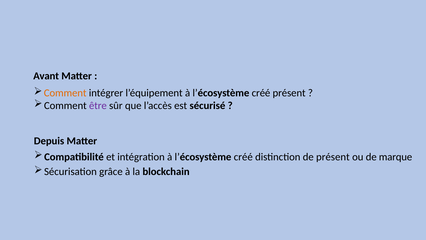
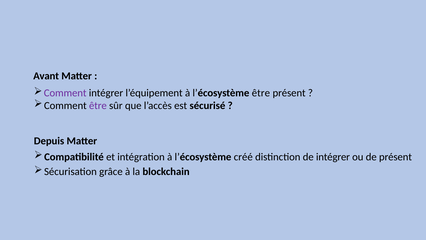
Comment at (65, 93) colour: orange -> purple
l’équipement à l’écosystème créé: créé -> être
de présent: présent -> intégrer
de marque: marque -> présent
